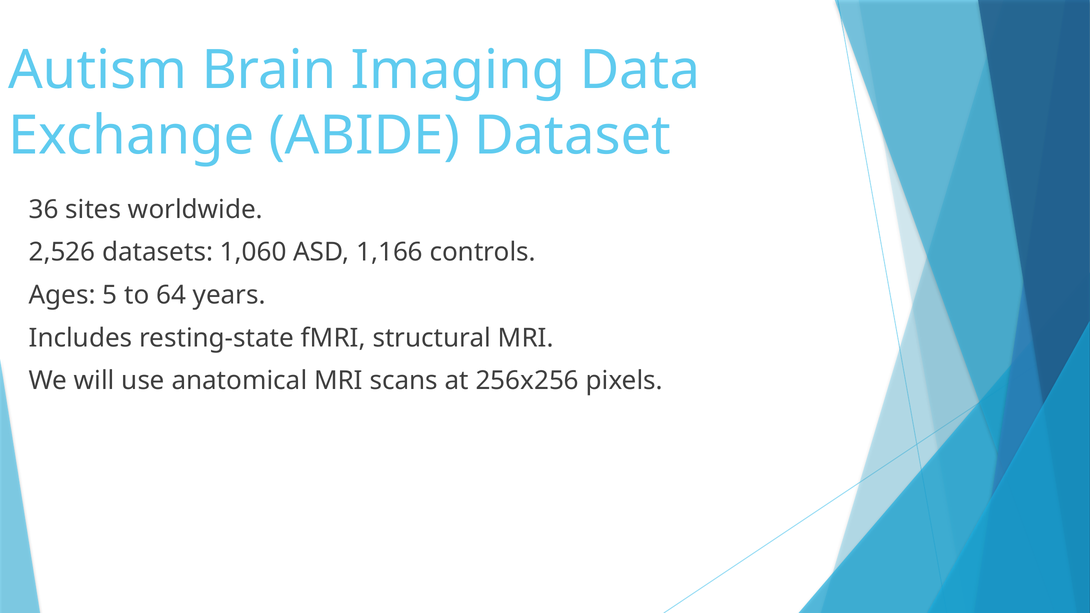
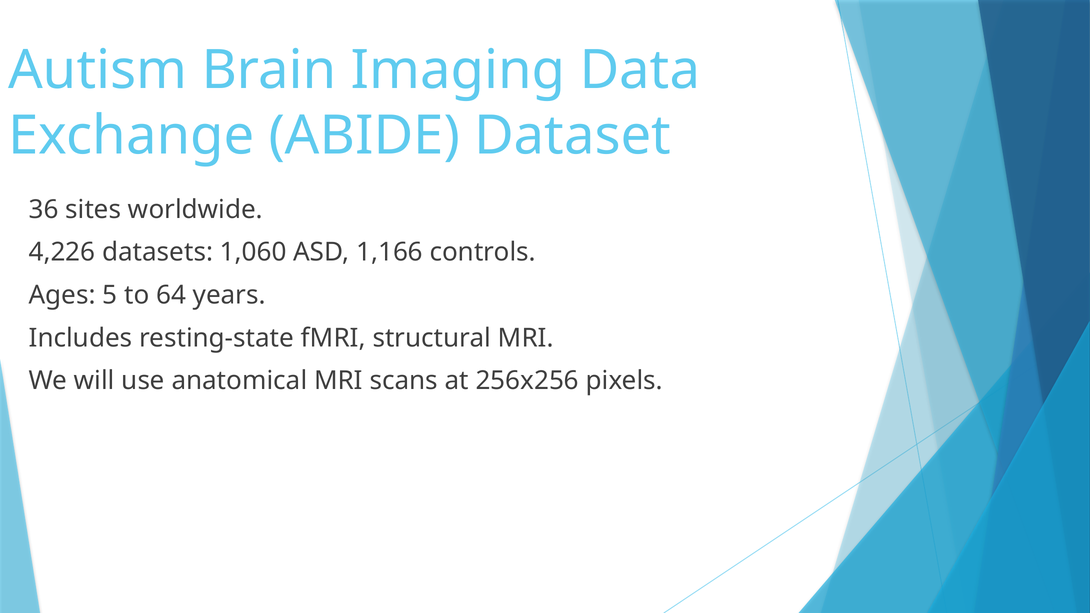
2,526: 2,526 -> 4,226
